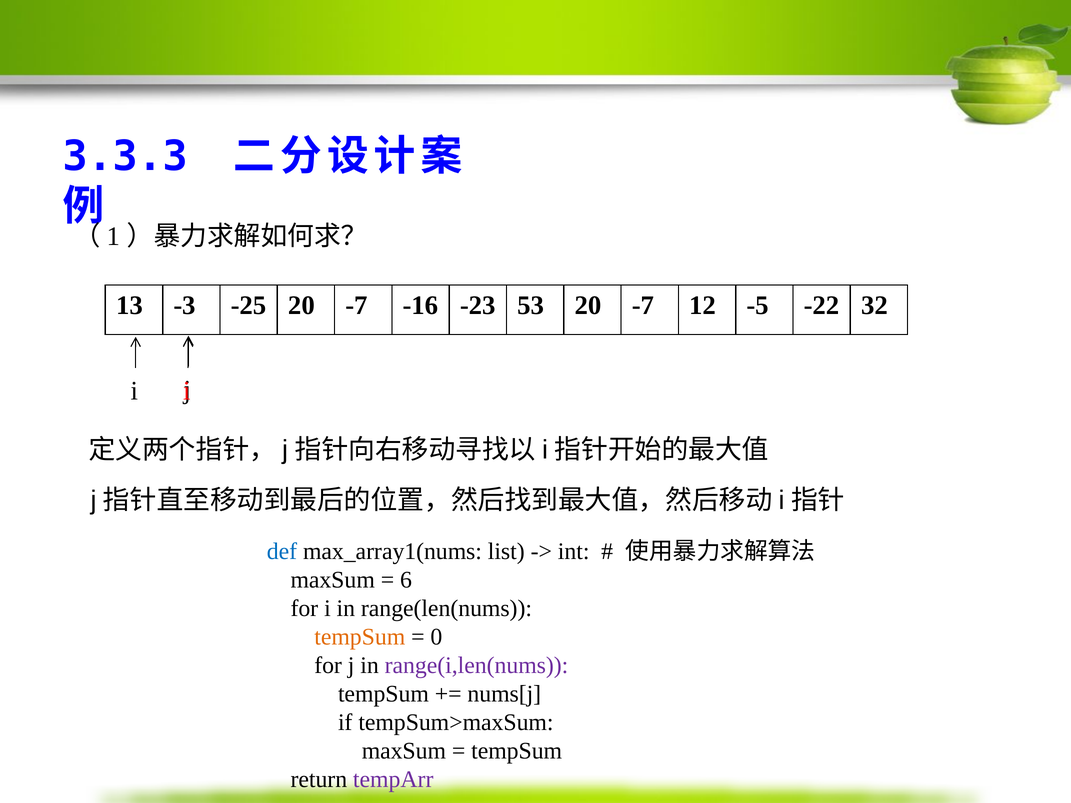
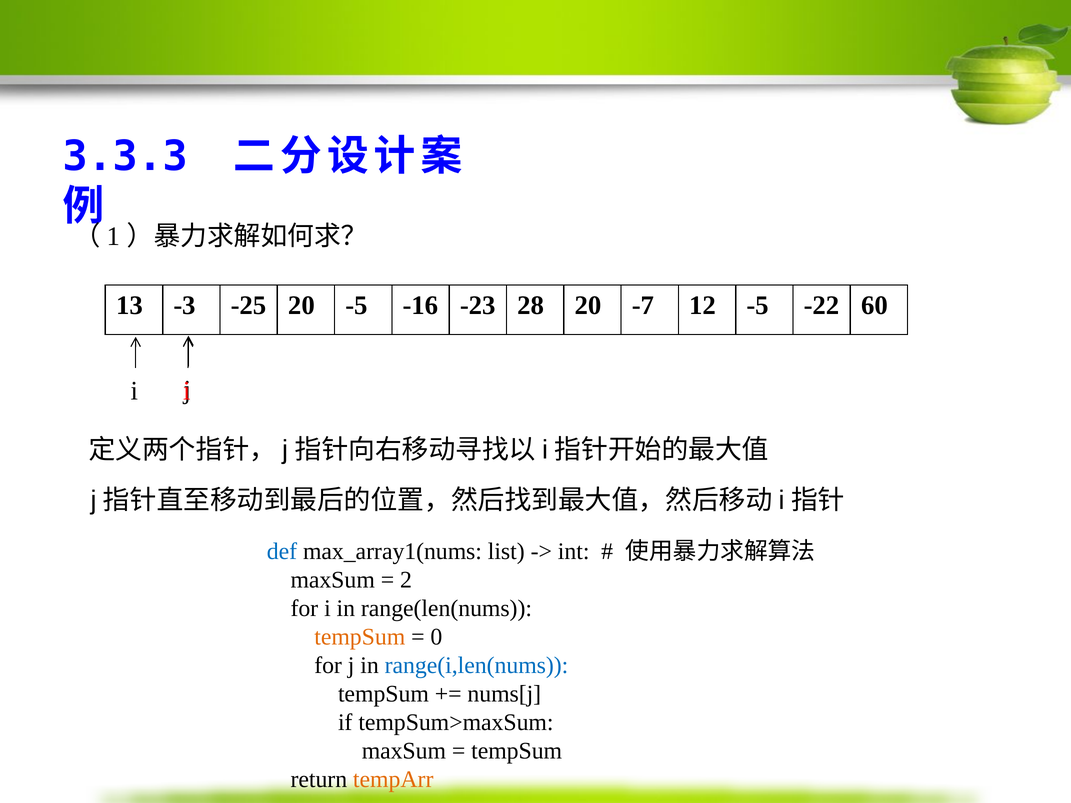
-25 20 -7: -7 -> -5
53: 53 -> 28
32: 32 -> 60
6: 6 -> 2
range(i,len(nums colour: purple -> blue
tempArr colour: purple -> orange
